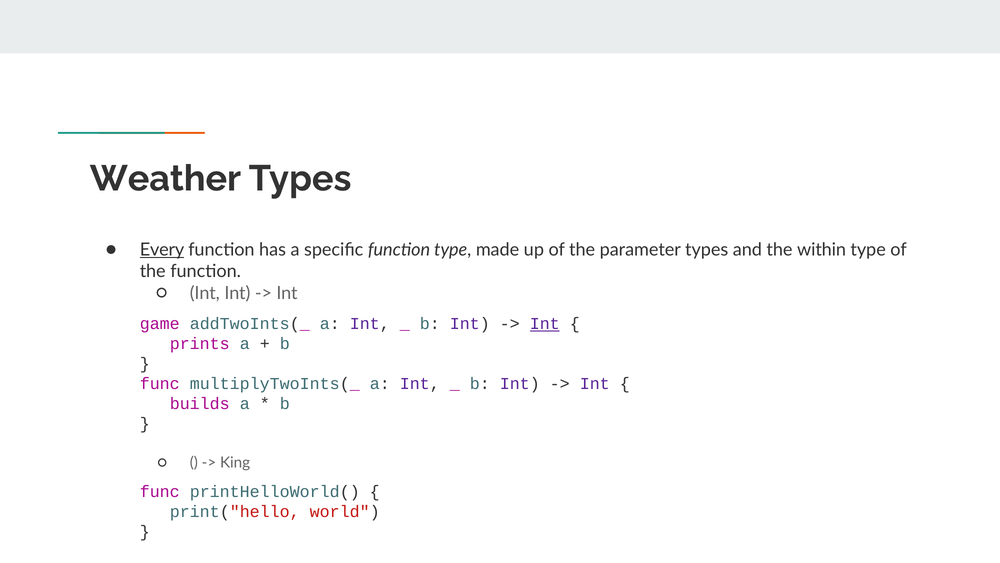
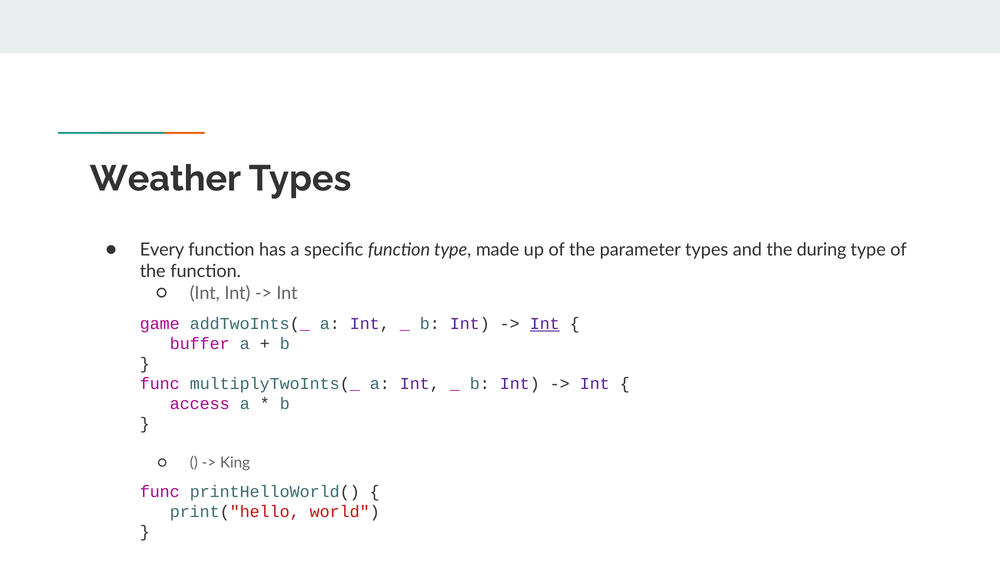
Every underline: present -> none
within: within -> during
prints: prints -> buffer
builds: builds -> access
